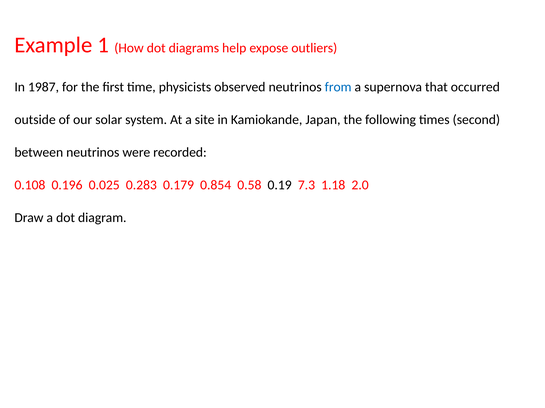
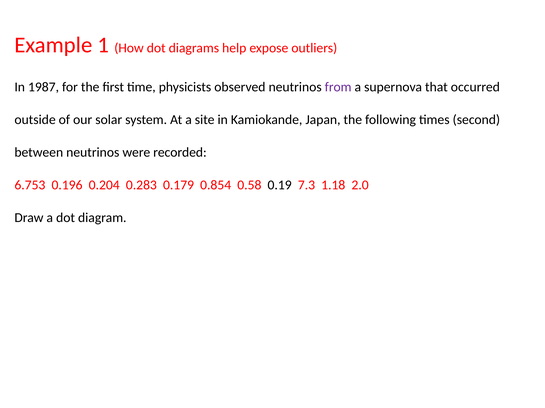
from colour: blue -> purple
0.108: 0.108 -> 6.753
0.025: 0.025 -> 0.204
